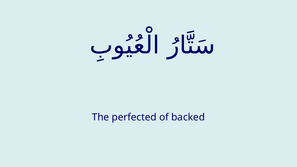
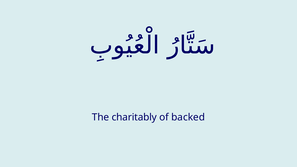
perfected: perfected -> charitably
